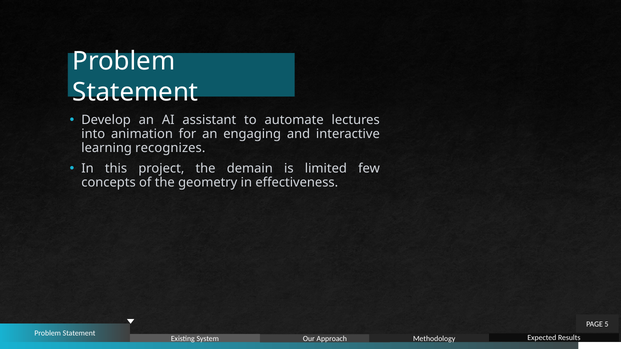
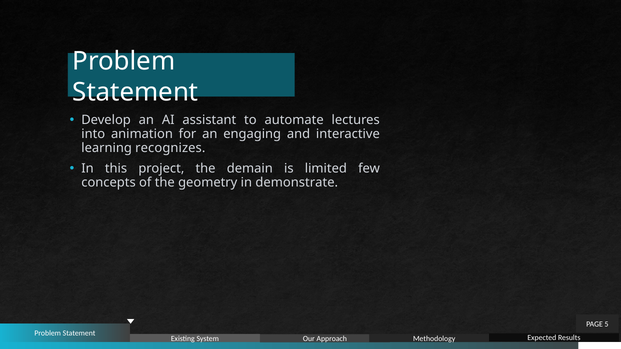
effectiveness: effectiveness -> demonstrate
